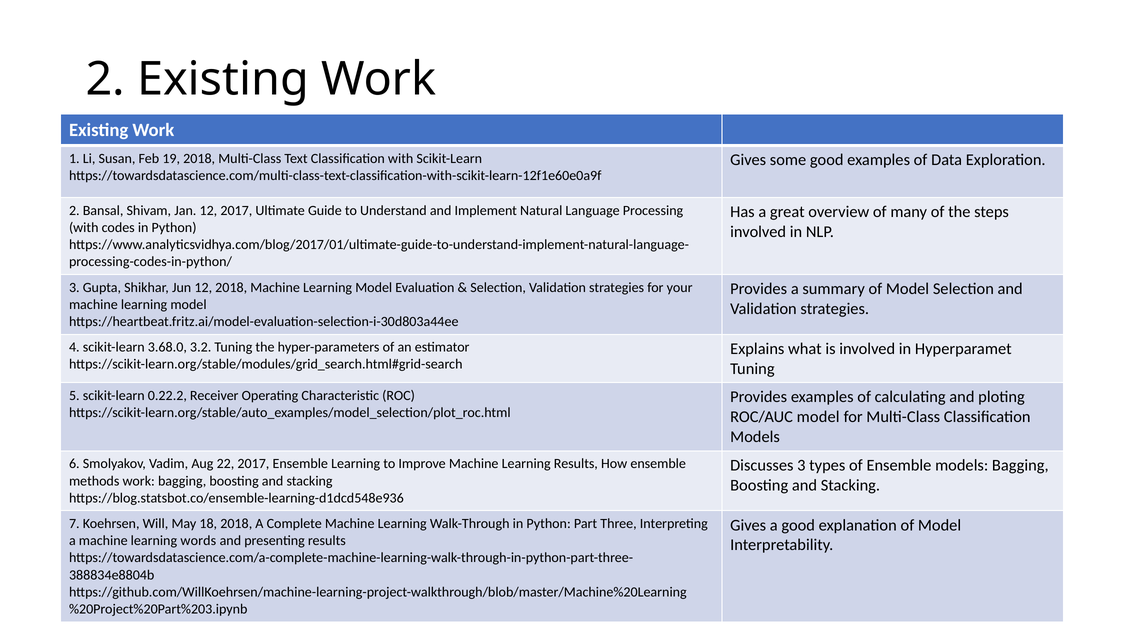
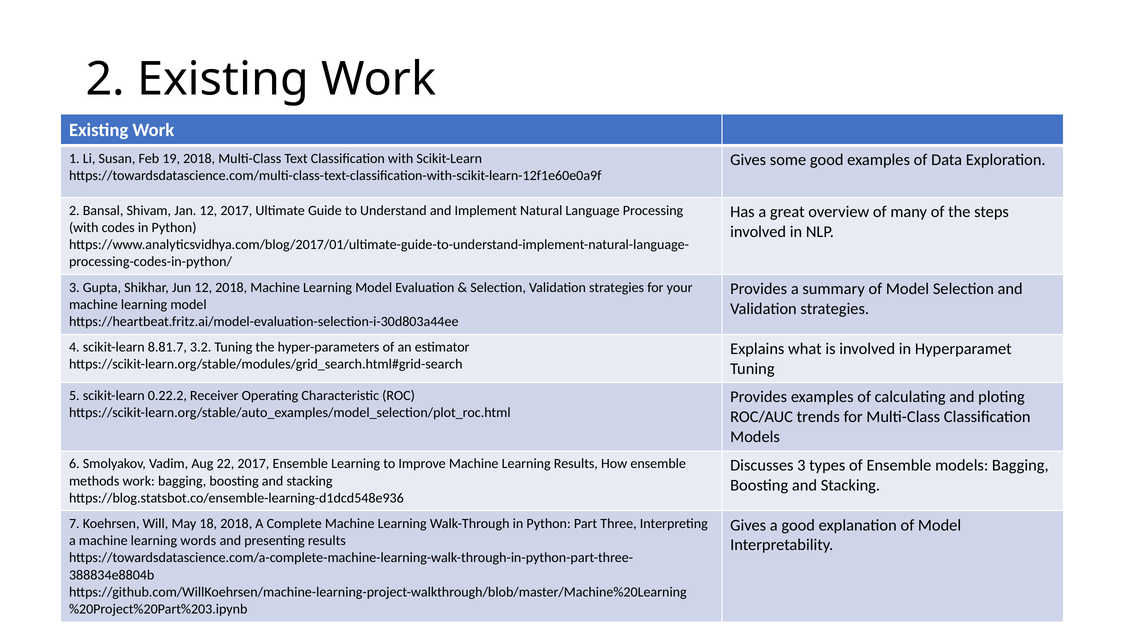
3.68.0: 3.68.0 -> 8.81.7
ROC/AUC model: model -> trends
